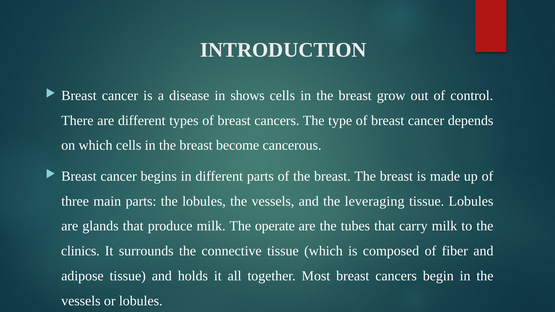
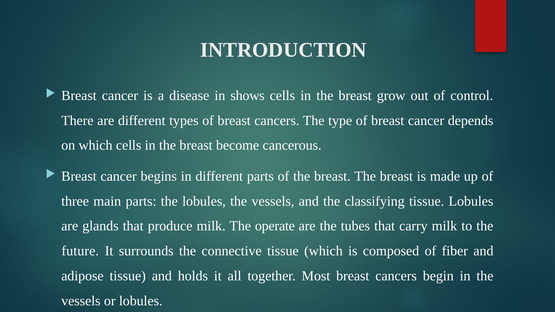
leveraging: leveraging -> classifying
clinics: clinics -> future
